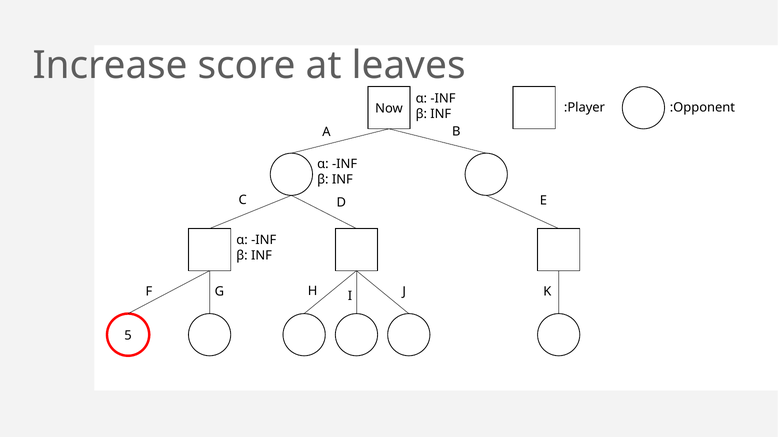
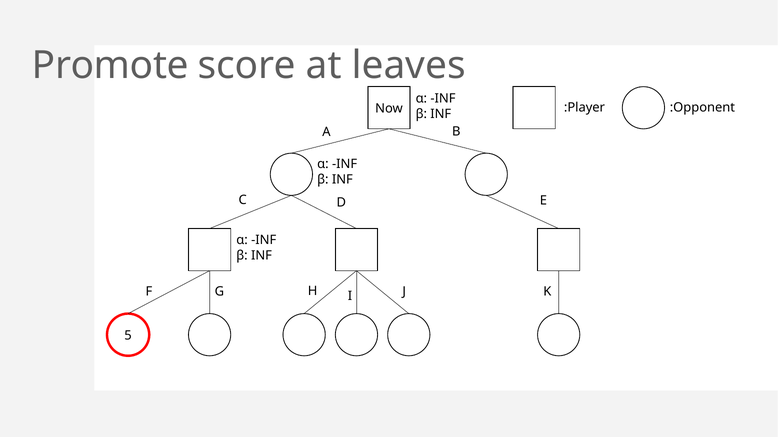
Increase: Increase -> Promote
